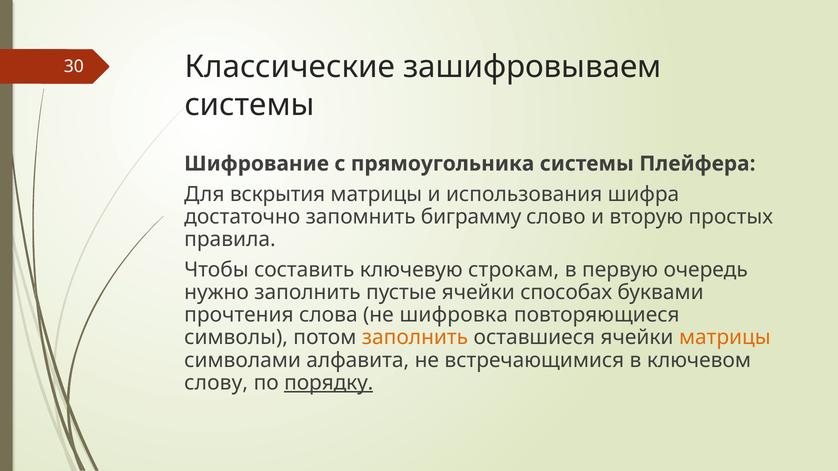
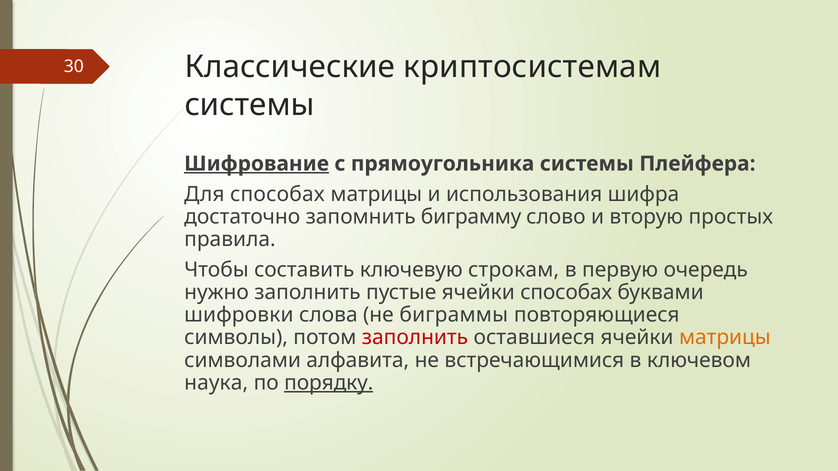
зашифровываем: зашифровываем -> криптосистемам
Шифрование underline: none -> present
Для вскрытия: вскрытия -> способах
прочтения: прочтения -> шифровки
шифровка: шифровка -> биграммы
заполнить at (415, 338) colour: orange -> red
слову: слову -> наука
